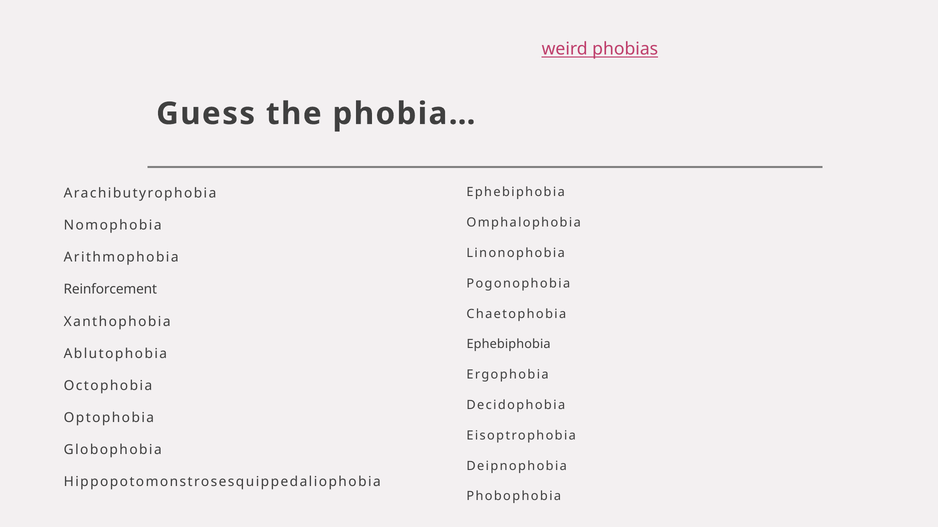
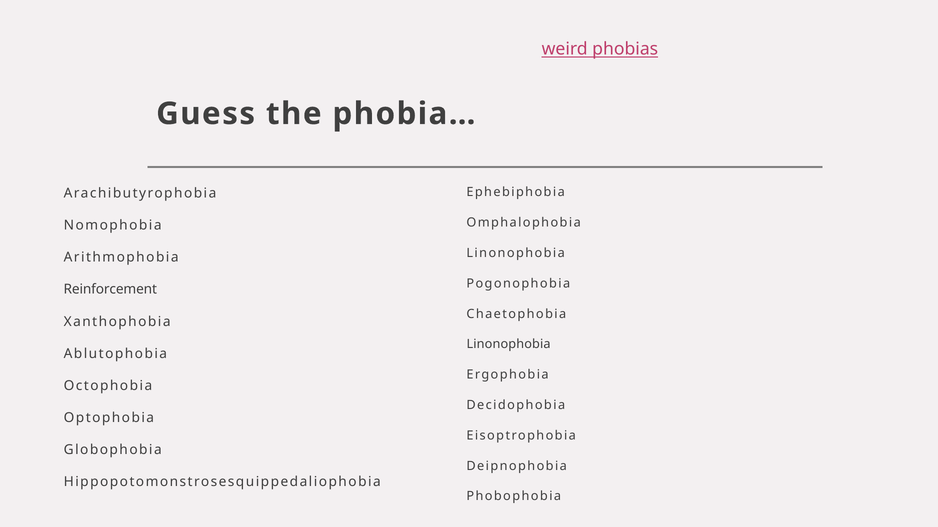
Ephebiphobia at (509, 345): Ephebiphobia -> Linonophobia
